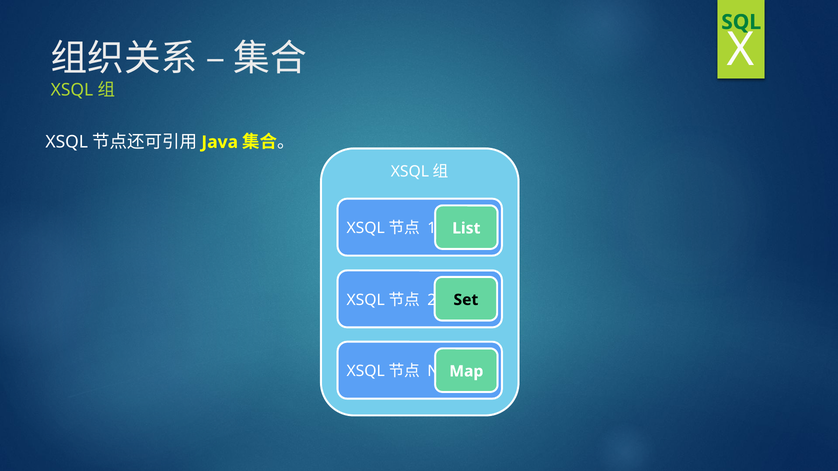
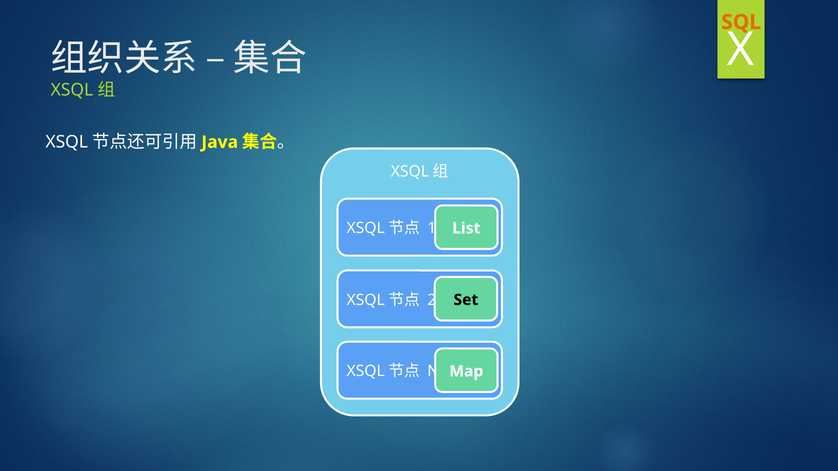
SQL colour: green -> orange
